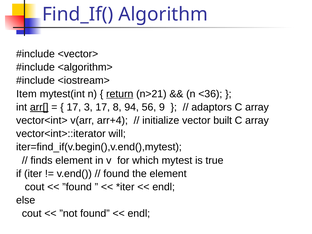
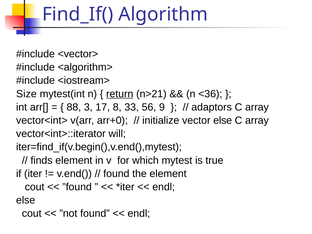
Item: Item -> Size
arr[ underline: present -> none
17 at (74, 107): 17 -> 88
94: 94 -> 33
arr+4: arr+4 -> arr+0
vector built: built -> else
